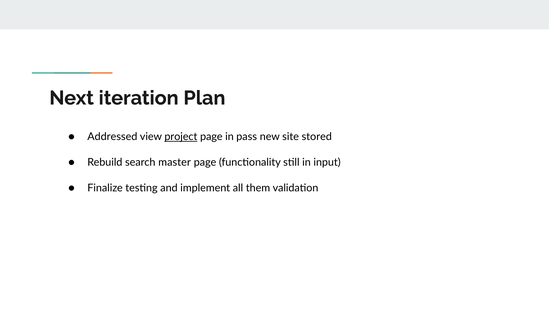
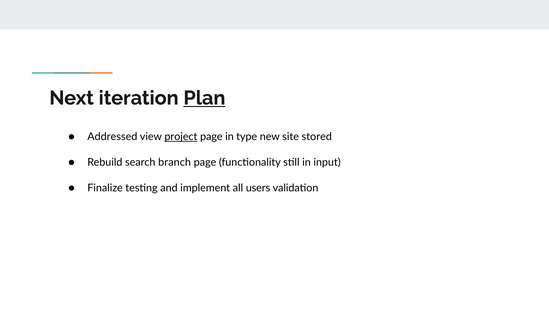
Plan underline: none -> present
pass: pass -> type
master: master -> branch
them: them -> users
